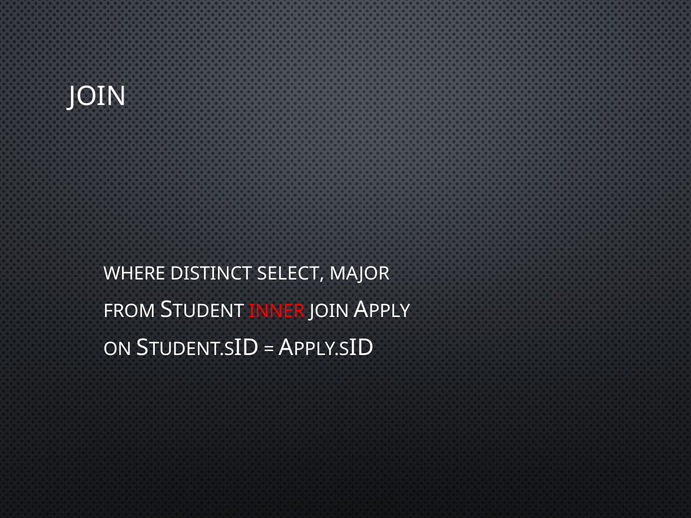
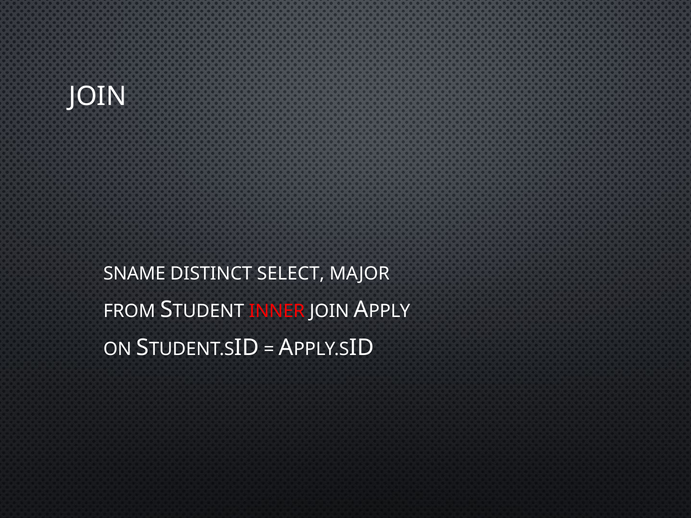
WHERE: WHERE -> SNAME
